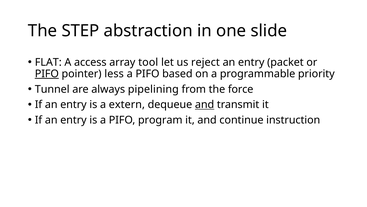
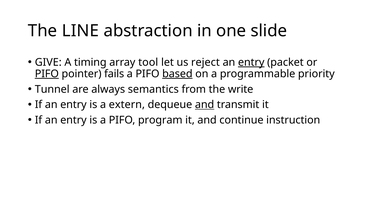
STEP: STEP -> LINE
FLAT: FLAT -> GIVE
access: access -> timing
entry at (251, 62) underline: none -> present
less: less -> fails
based underline: none -> present
pipelining: pipelining -> semantics
force: force -> write
